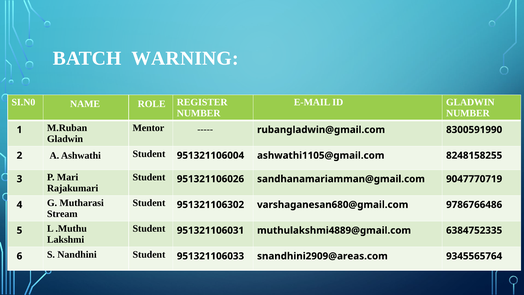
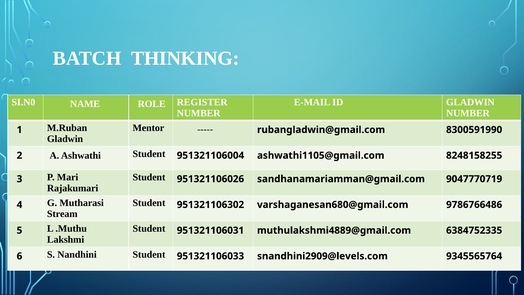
WARNING: WARNING -> THINKING
snandhini2909@areas.com: snandhini2909@areas.com -> snandhini2909@levels.com
